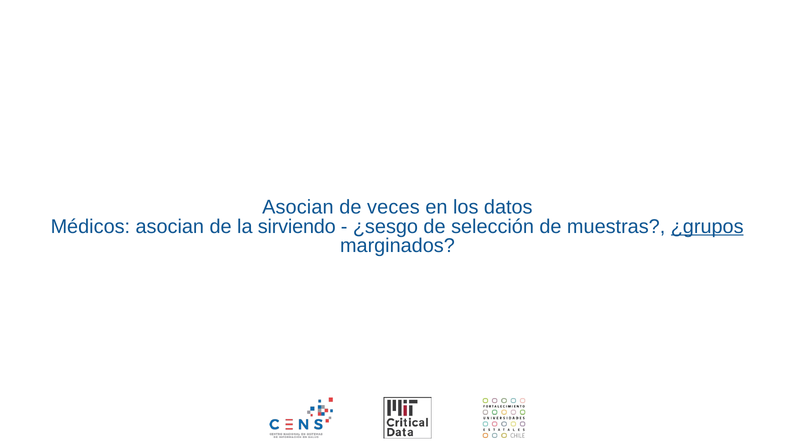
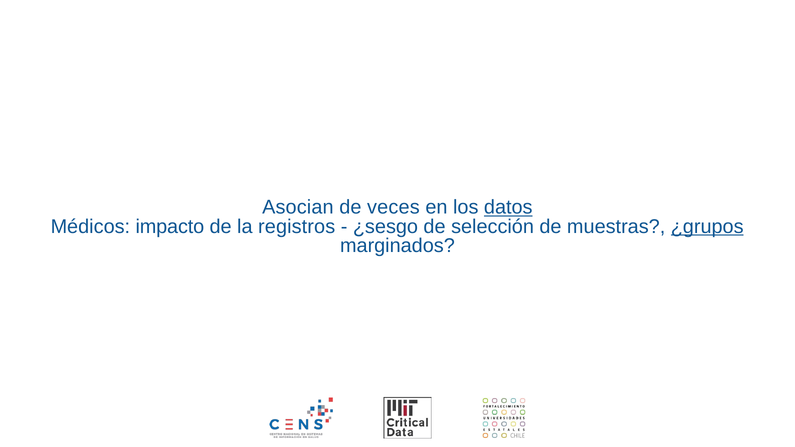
datos underline: none -> present
Médicos asocian: asocian -> impacto
sirviendo: sirviendo -> registros
